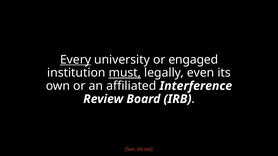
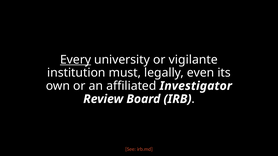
engaged: engaged -> vigilante
must underline: present -> none
Interference: Interference -> Investigator
